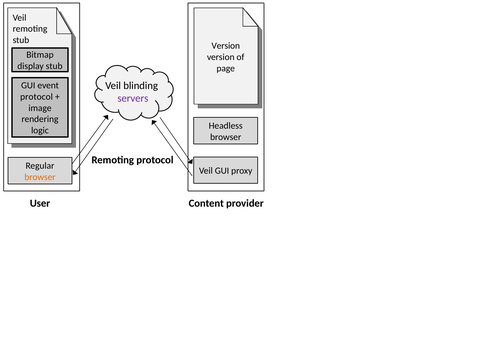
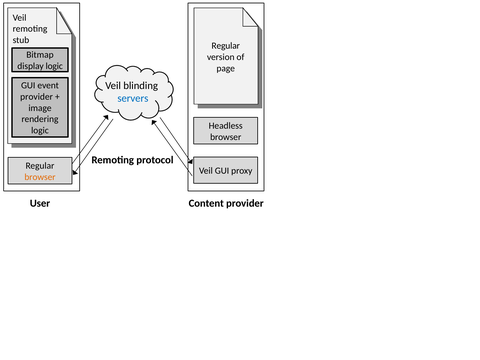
Version at (226, 46): Version -> Regular
display stub: stub -> logic
protocol at (37, 97): protocol -> provider
servers colour: purple -> blue
